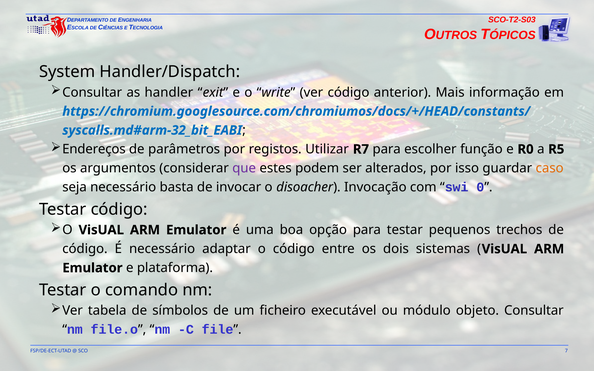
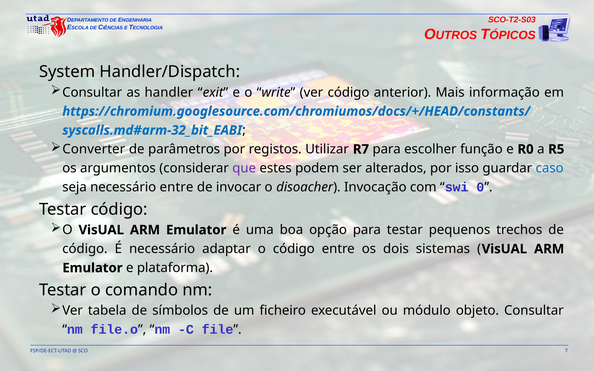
Endereços: Endereços -> Converter
caso colour: orange -> blue
necessário basta: basta -> entre
